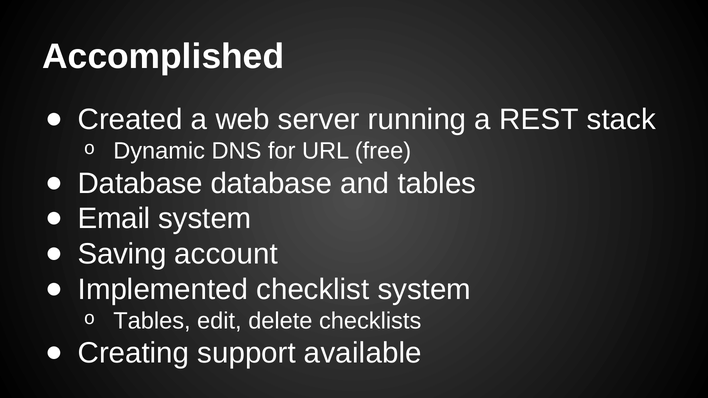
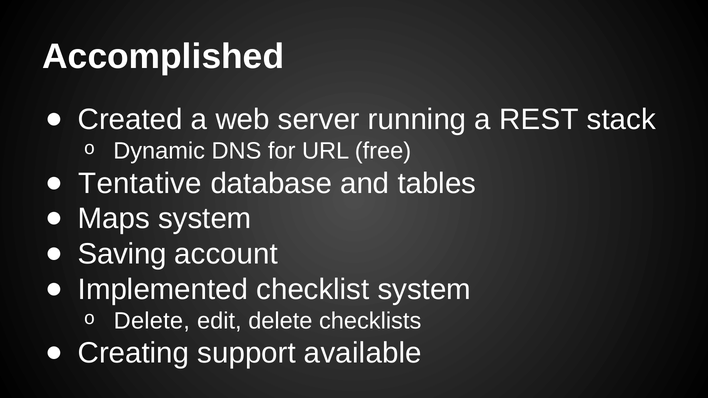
Database at (140, 183): Database -> Tentative
Email: Email -> Maps
Tables at (152, 321): Tables -> Delete
